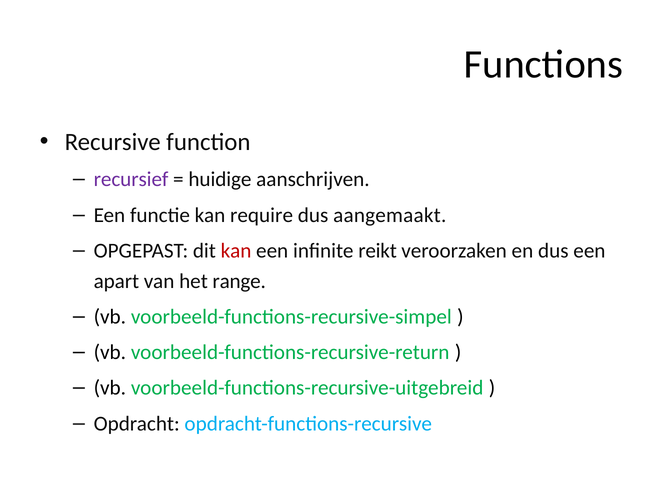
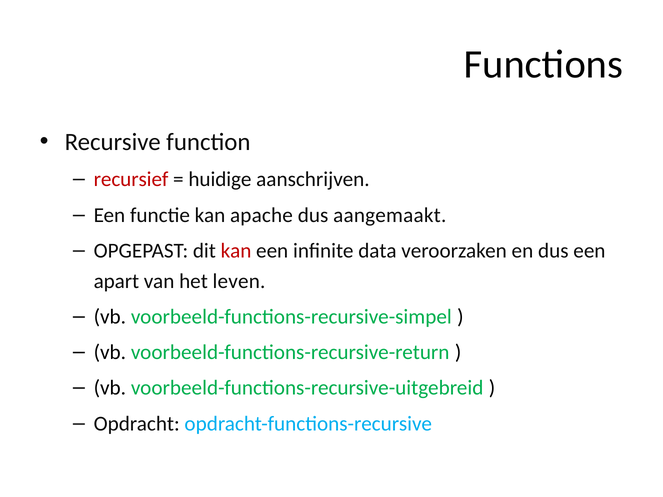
recursief colour: purple -> red
require: require -> apache
reikt: reikt -> data
range: range -> leven
